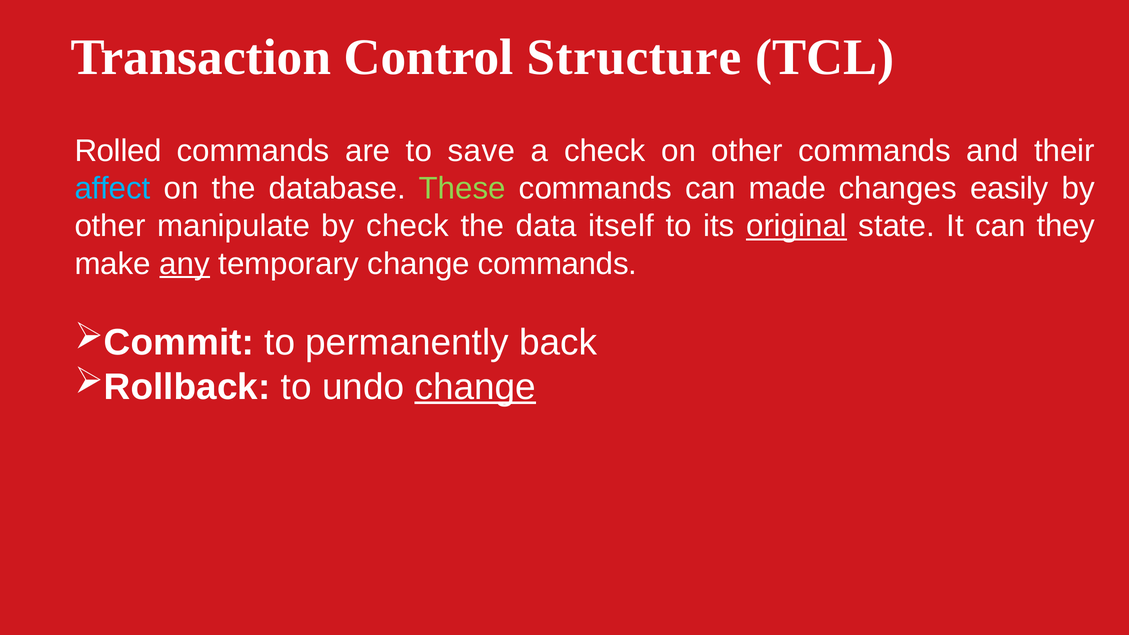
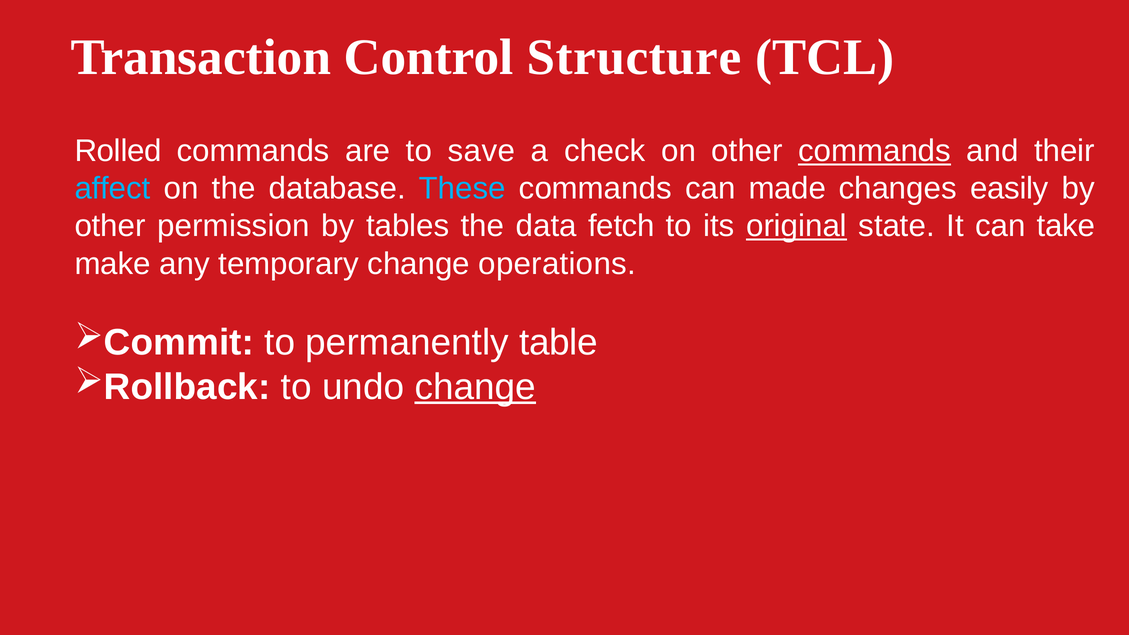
commands at (875, 151) underline: none -> present
These colour: light green -> light blue
manipulate: manipulate -> permission
by check: check -> tables
itself: itself -> fetch
they: they -> take
any underline: present -> none
change commands: commands -> operations
back: back -> table
